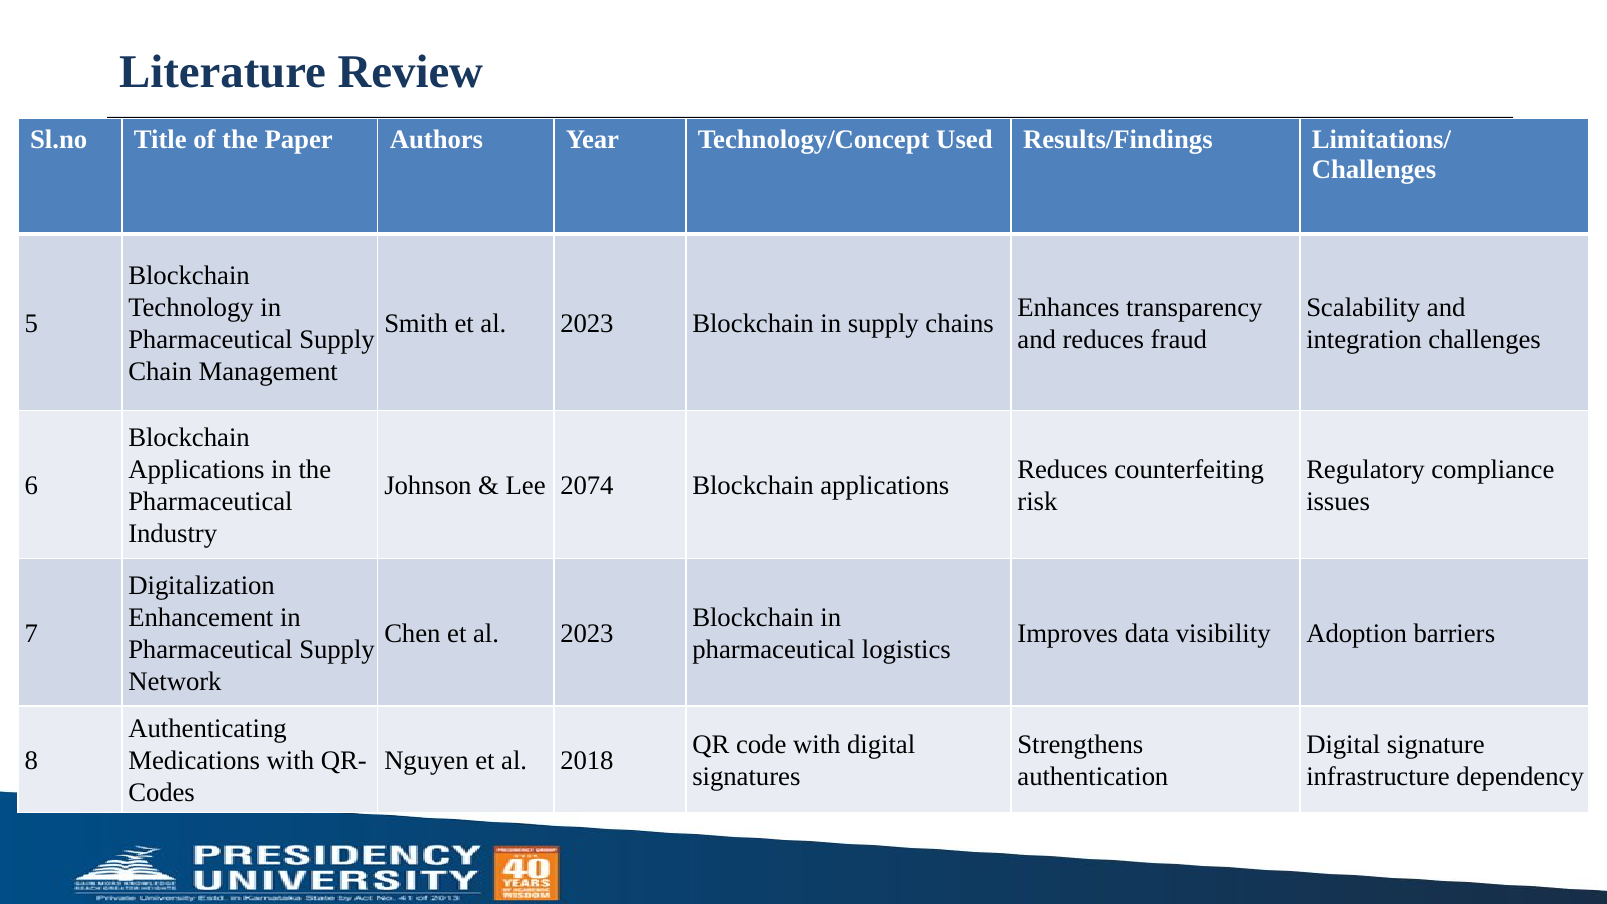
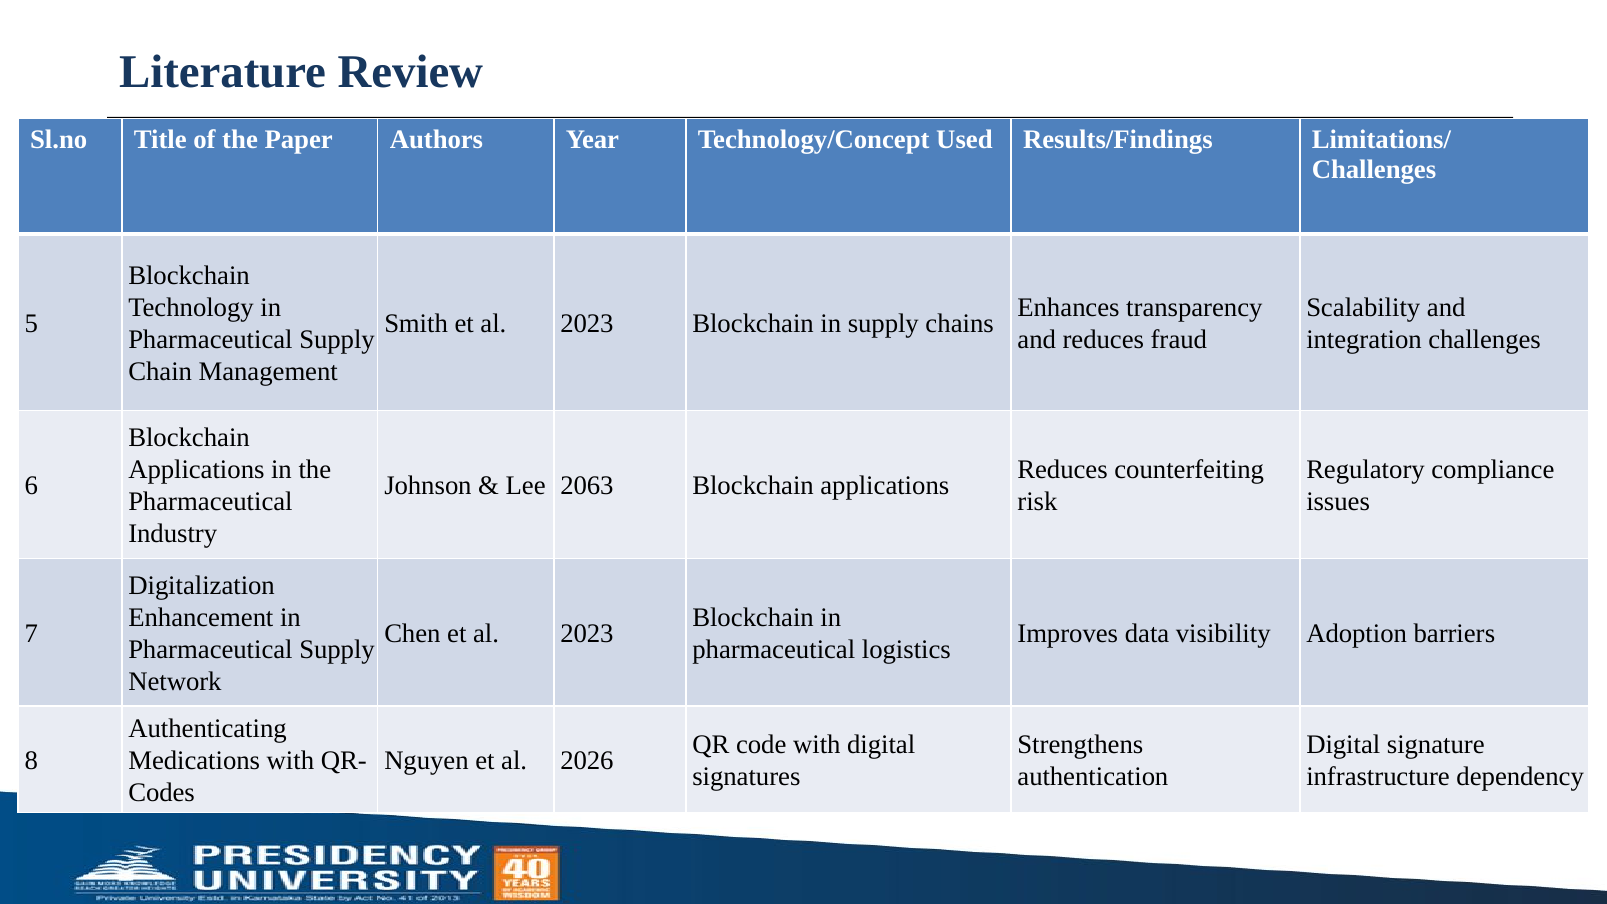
2074: 2074 -> 2063
2018: 2018 -> 2026
